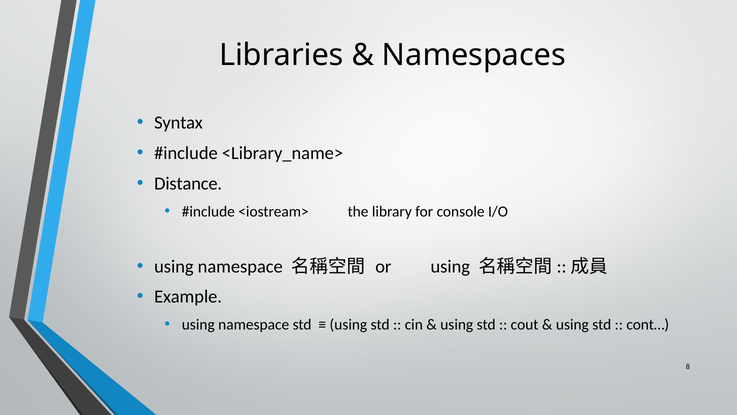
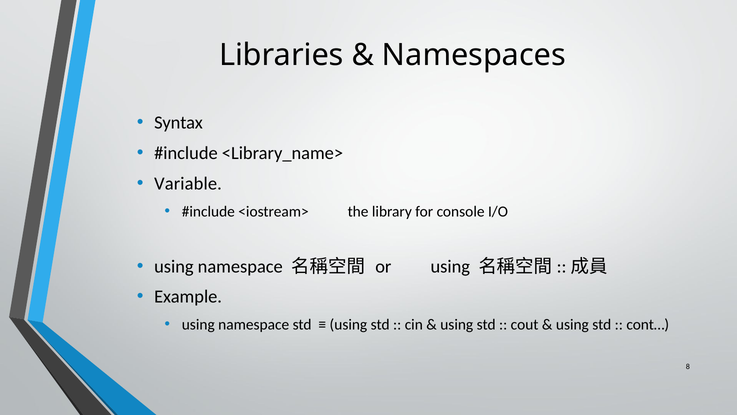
Distance: Distance -> Variable
